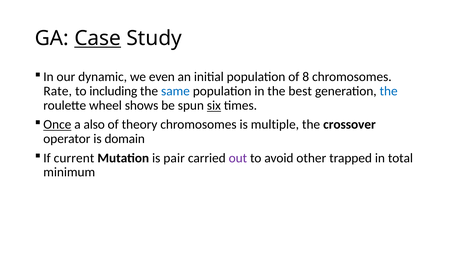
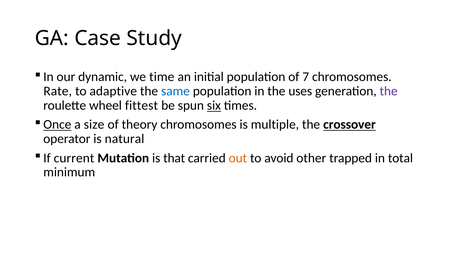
Case underline: present -> none
even: even -> time
8: 8 -> 7
including: including -> adaptive
best: best -> uses
the at (389, 91) colour: blue -> purple
shows: shows -> fittest
also: also -> size
crossover underline: none -> present
domain: domain -> natural
pair: pair -> that
out colour: purple -> orange
